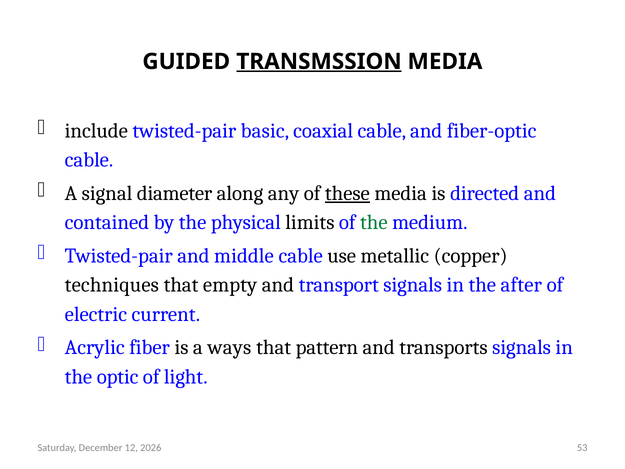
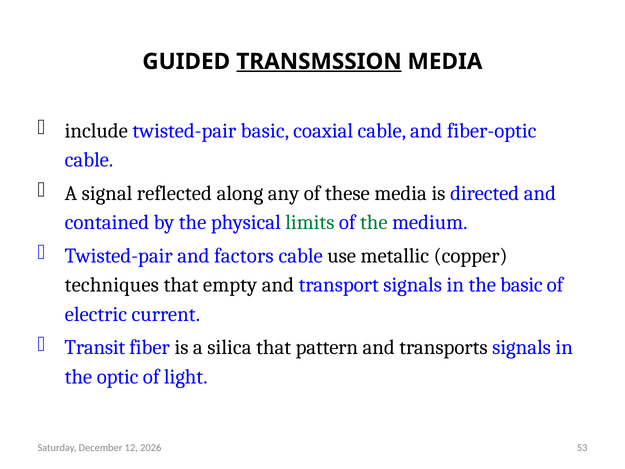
diameter: diameter -> reflected
these underline: present -> none
limits colour: black -> green
middle: middle -> factors
the after: after -> basic
Acrylic: Acrylic -> Transit
ways: ways -> silica
